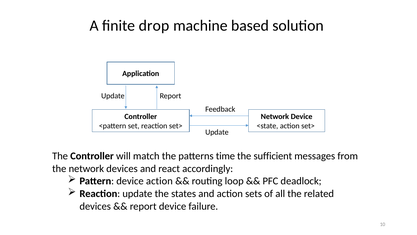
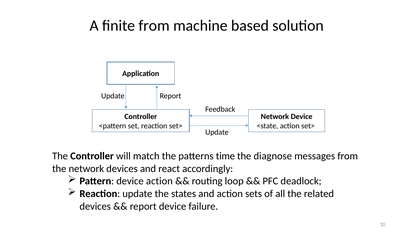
finite drop: drop -> from
sufficient: sufficient -> diagnose
